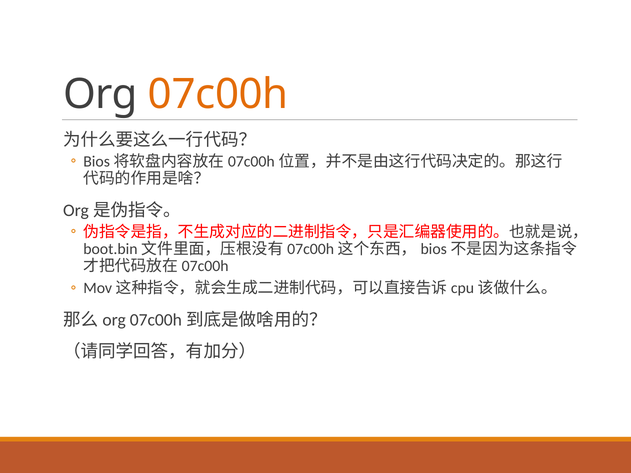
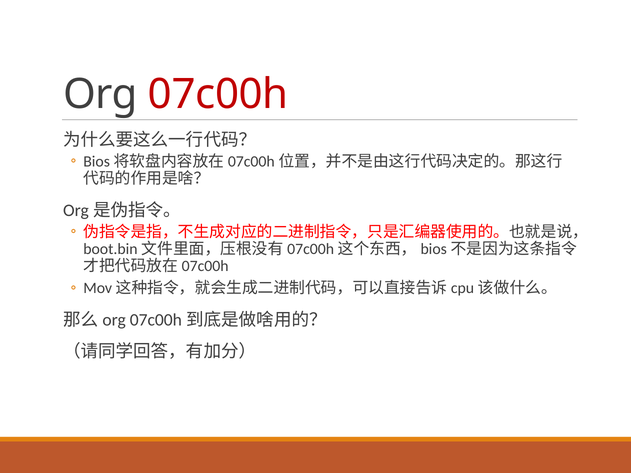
07c00h colour: orange -> red
